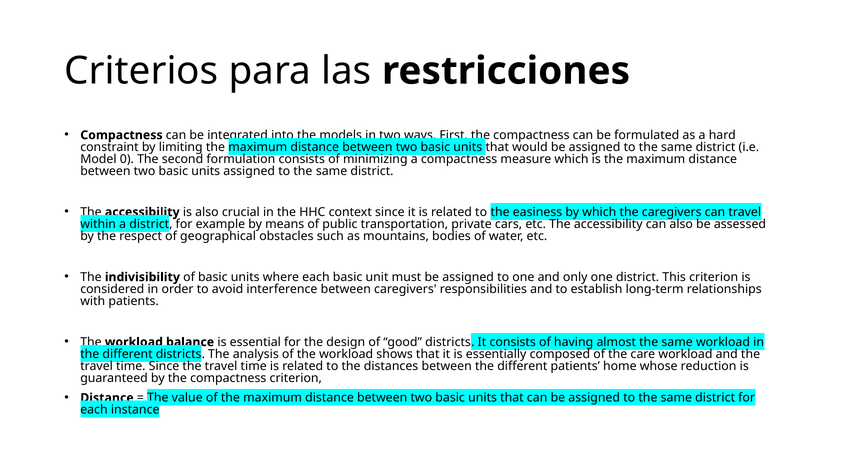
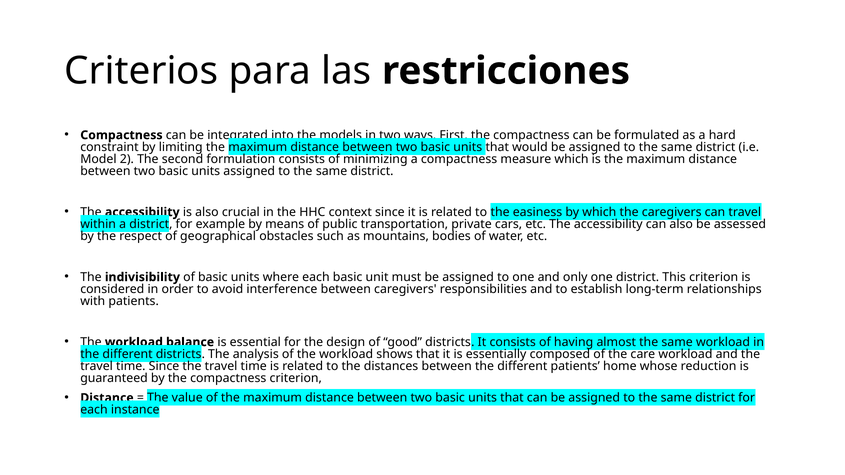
0: 0 -> 2
